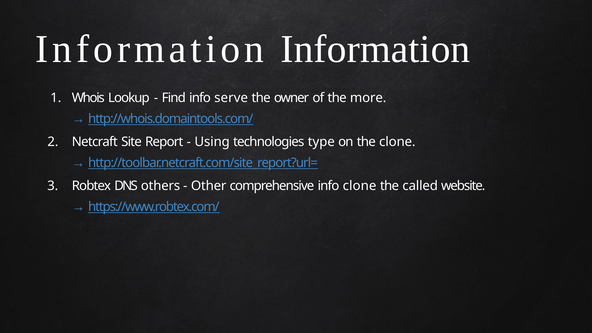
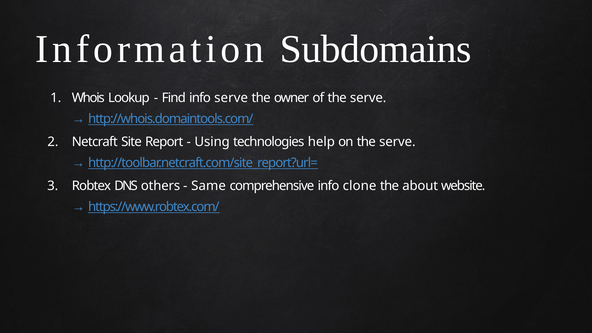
Information Information: Information -> Subdomains
of the more: more -> serve
type: type -> help
on the clone: clone -> serve
Other: Other -> Same
called: called -> about
